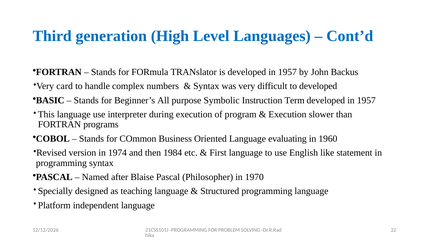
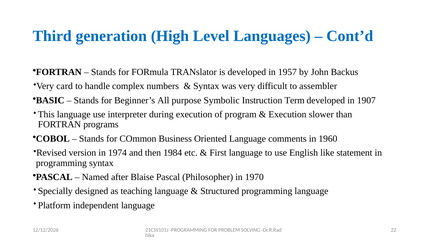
to developed: developed -> assembler
1957 at (366, 100): 1957 -> 1907
evaluating: evaluating -> comments
